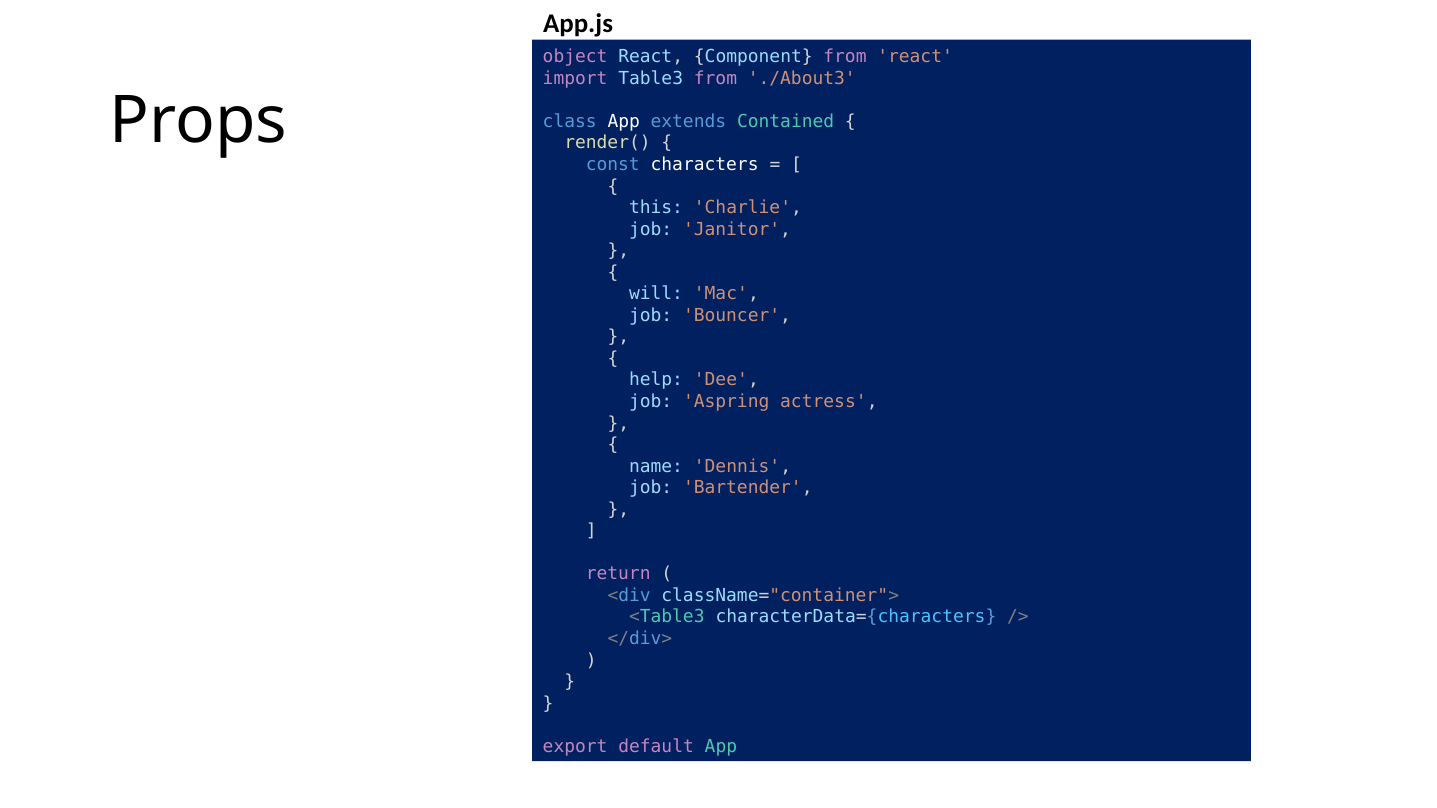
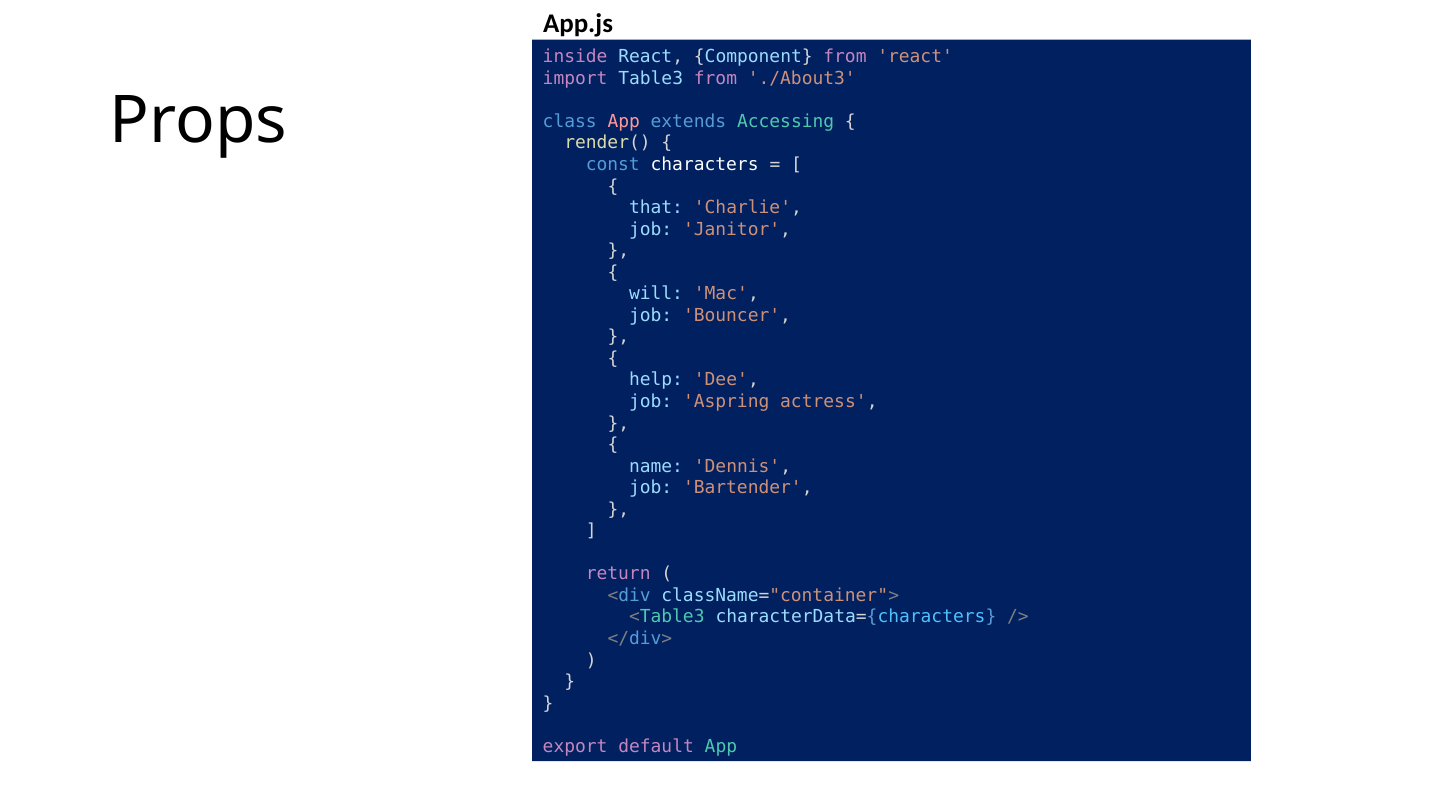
object: object -> inside
App at (624, 122) colour: white -> pink
Contained: Contained -> Accessing
this: this -> that
